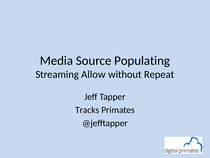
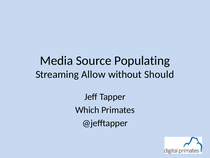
Repeat: Repeat -> Should
Tracks: Tracks -> Which
